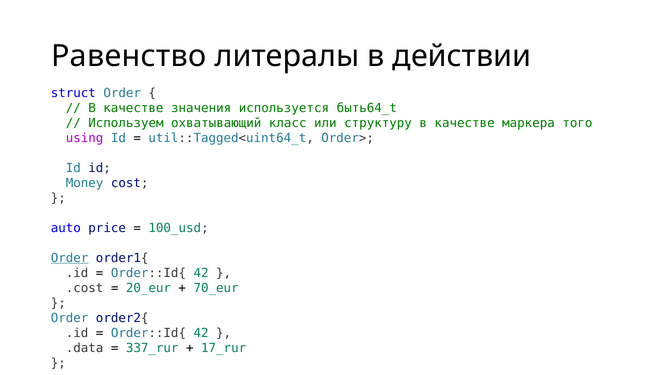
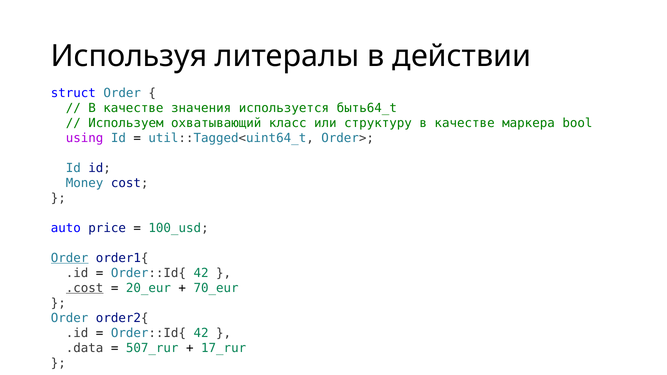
Равенство: Равенство -> Используя
того: того -> bool
.cost underline: none -> present
337_rur: 337_rur -> 507_rur
